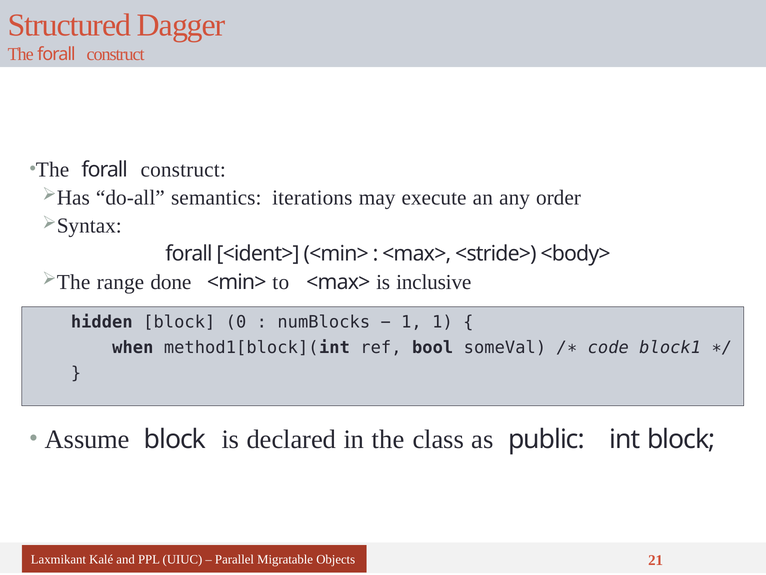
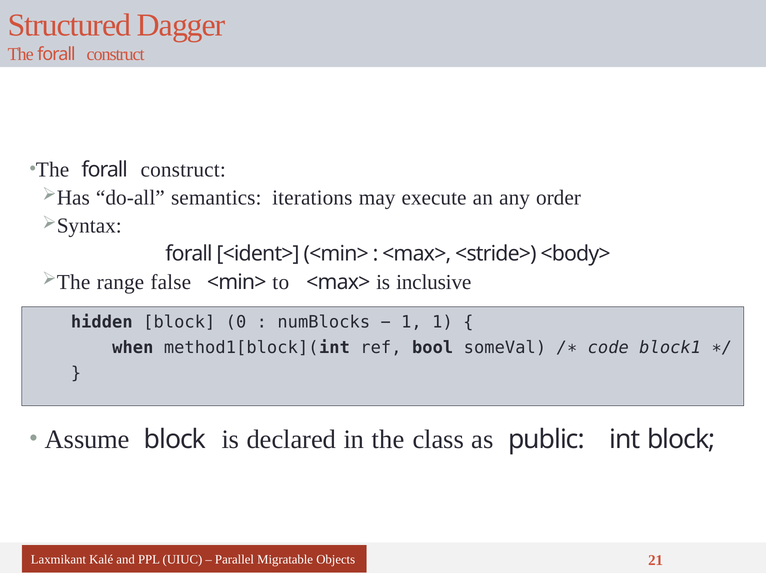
done: done -> false
